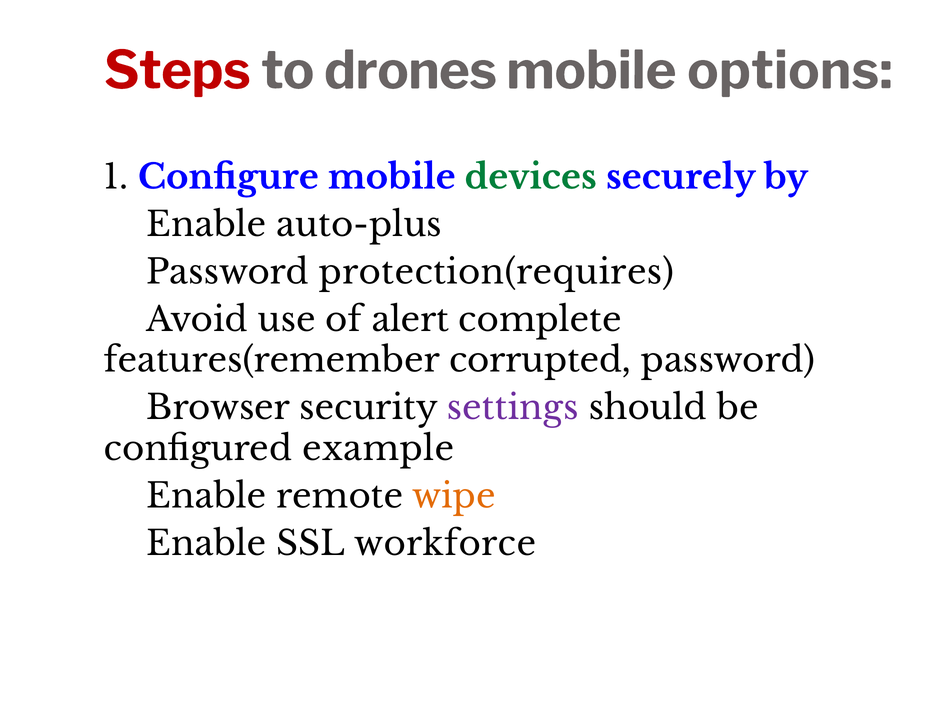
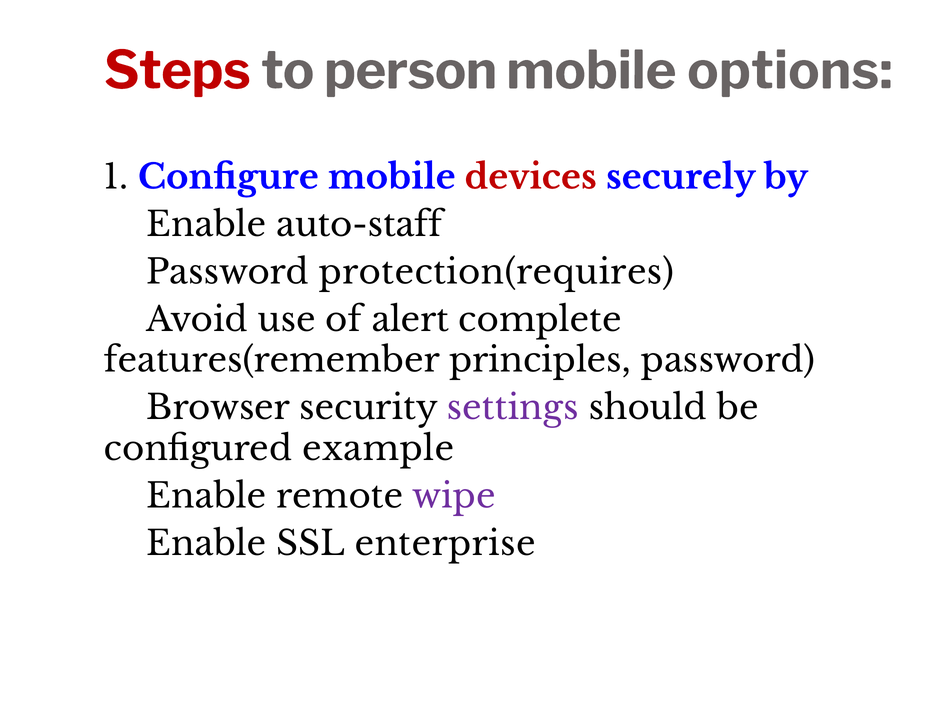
drones: drones -> person
devices colour: green -> red
auto-plus: auto-plus -> auto-staff
corrupted: corrupted -> principles
wipe colour: orange -> purple
workforce: workforce -> enterprise
